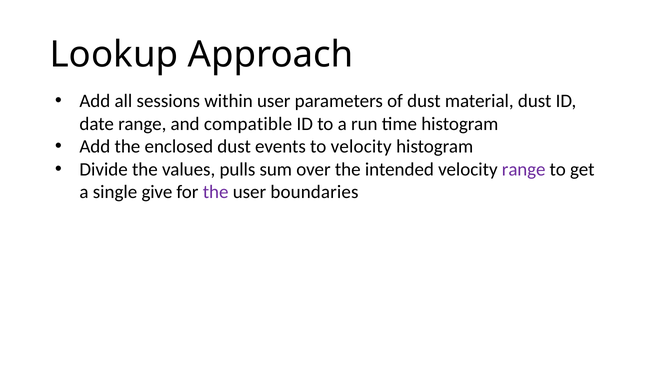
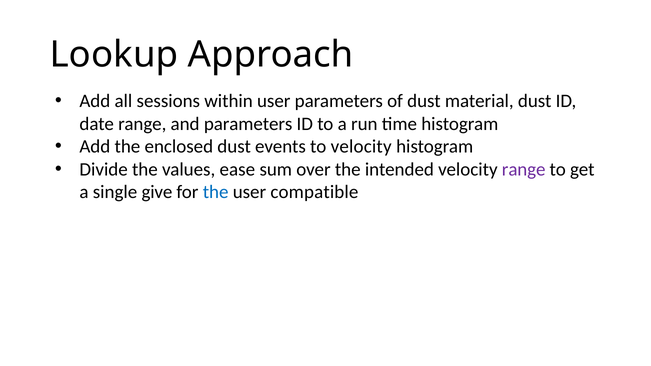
and compatible: compatible -> parameters
pulls: pulls -> ease
the at (216, 192) colour: purple -> blue
boundaries: boundaries -> compatible
